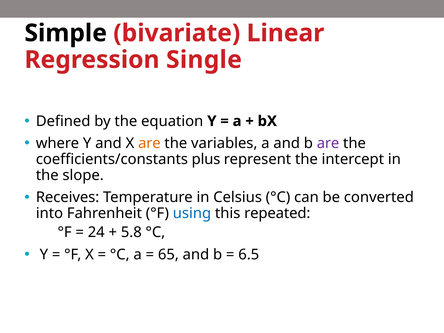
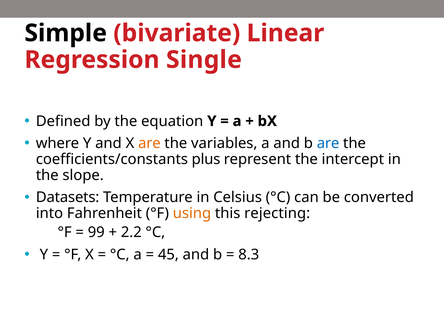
are at (328, 143) colour: purple -> blue
Receives: Receives -> Datasets
using colour: blue -> orange
repeated: repeated -> rejecting
24: 24 -> 99
5.8: 5.8 -> 2.2
65: 65 -> 45
6.5: 6.5 -> 8.3
